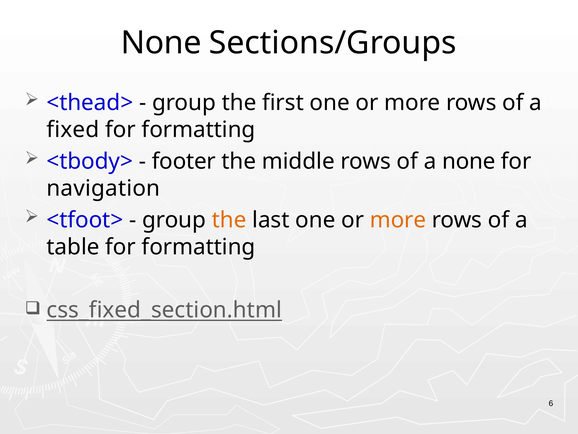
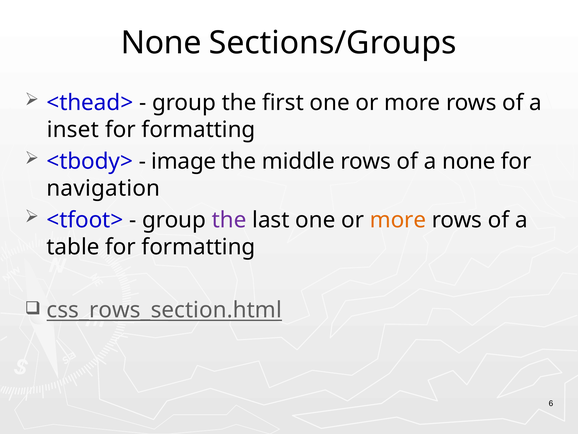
fixed: fixed -> inset
footer: footer -> image
the at (229, 220) colour: orange -> purple
css_fixed_section.html: css_fixed_section.html -> css_rows_section.html
